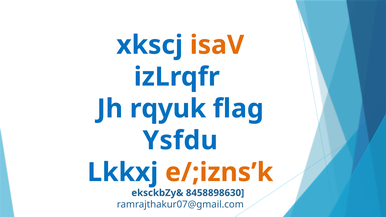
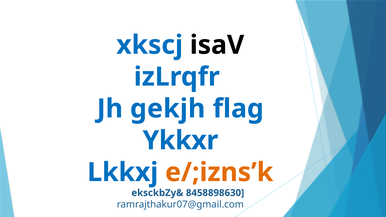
isaV colour: orange -> black
rqyuk: rqyuk -> gekjh
Ysfdu: Ysfdu -> Ykkxr
